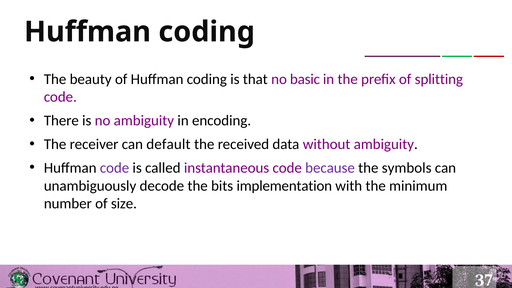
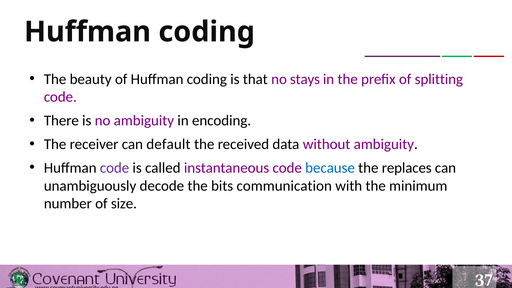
basic: basic -> stays
because colour: purple -> blue
symbols: symbols -> replaces
implementation: implementation -> communication
